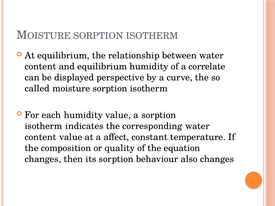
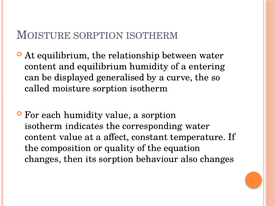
correlate: correlate -> entering
perspective: perspective -> generalised
